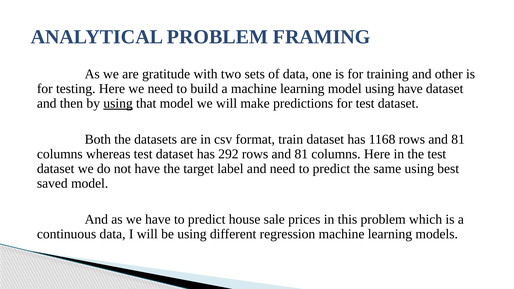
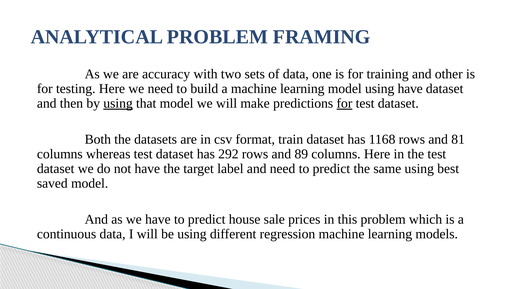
gratitude: gratitude -> accuracy
for at (344, 103) underline: none -> present
292 rows and 81: 81 -> 89
